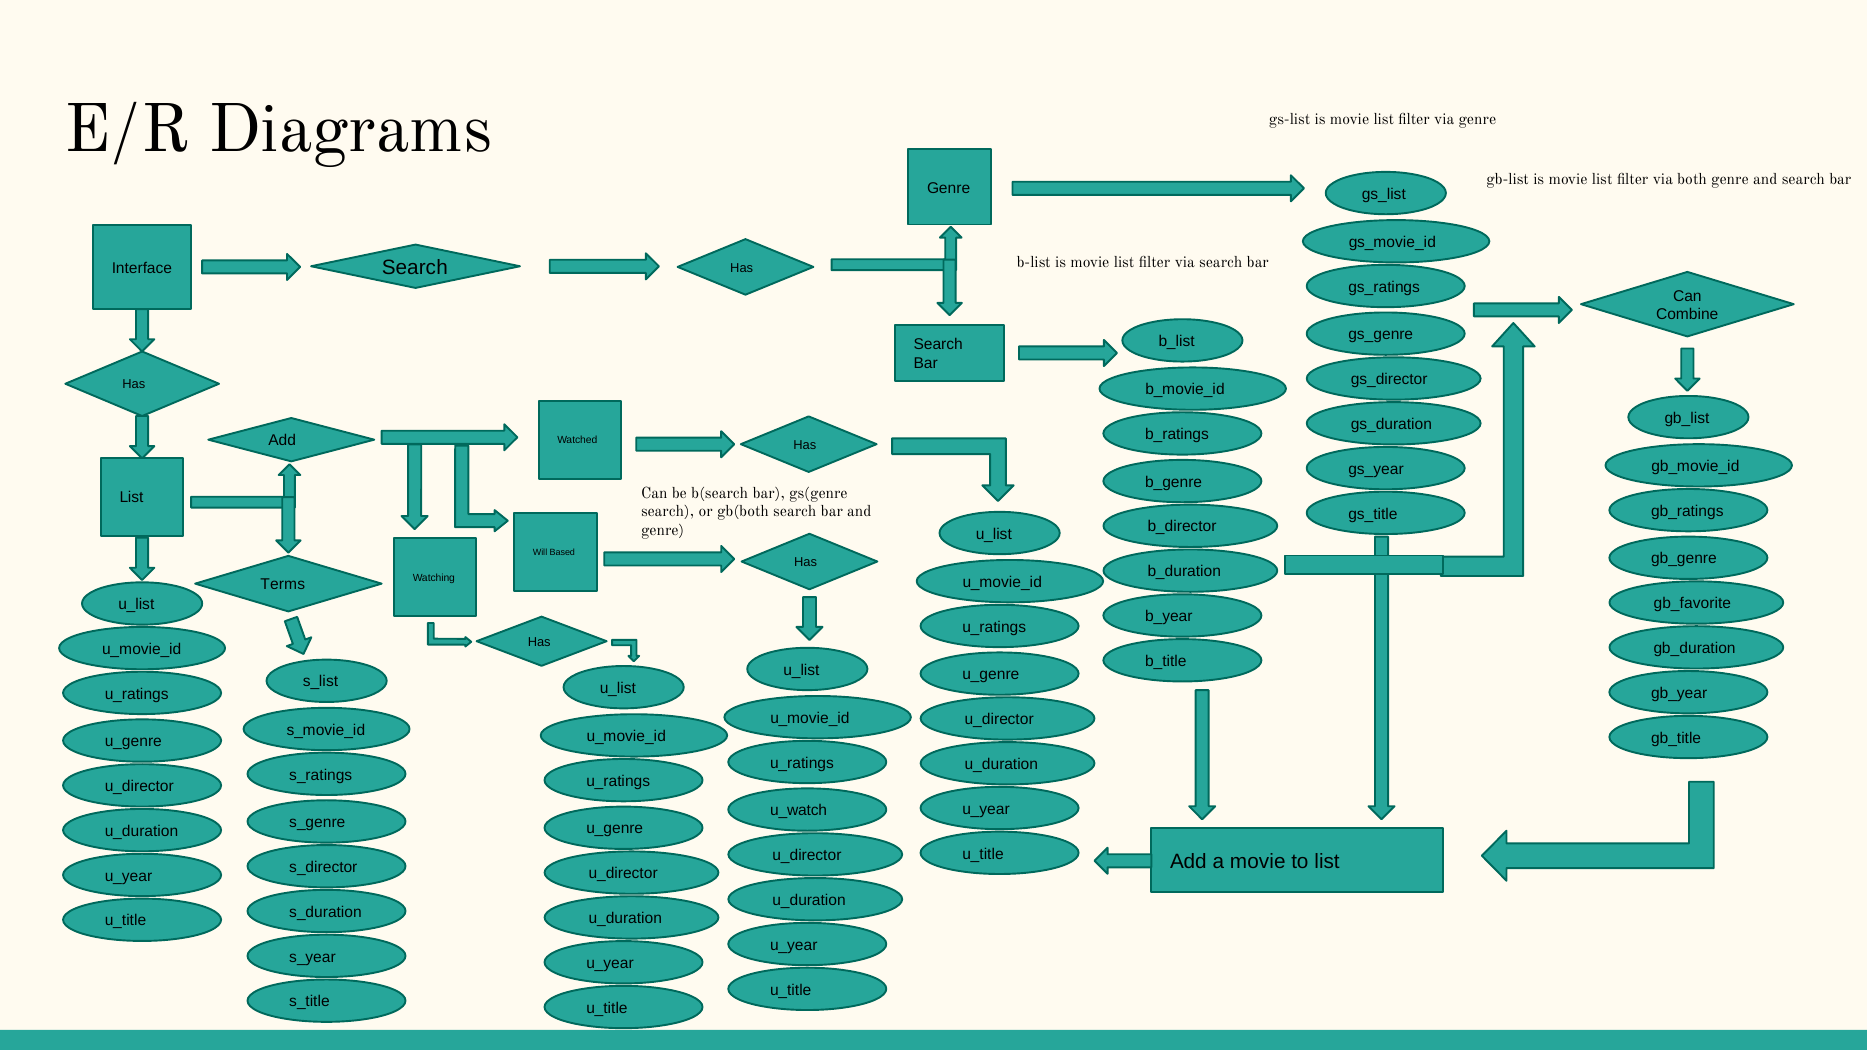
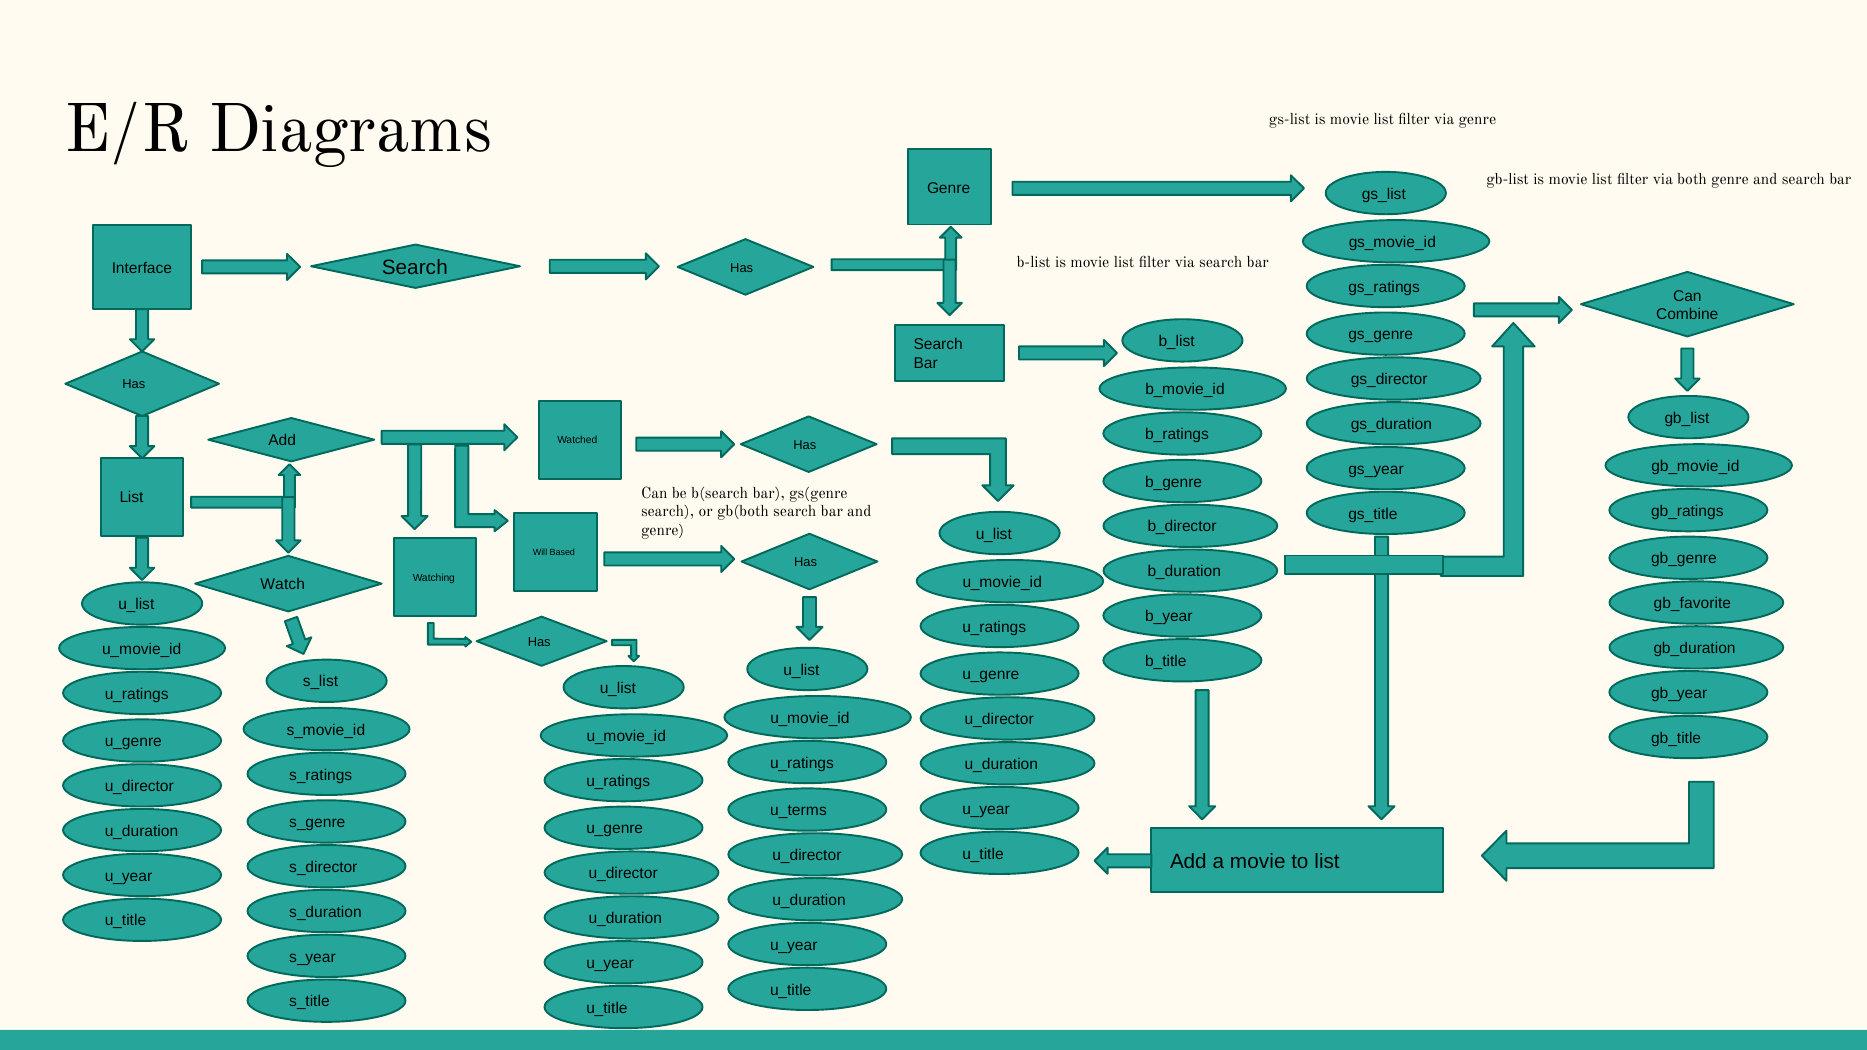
Terms: Terms -> Watch
u_watch: u_watch -> u_terms
